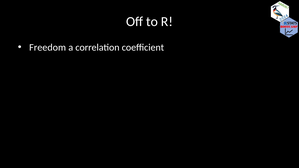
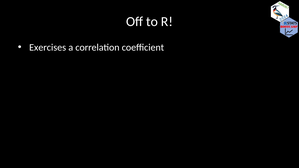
Freedom: Freedom -> Exercises
